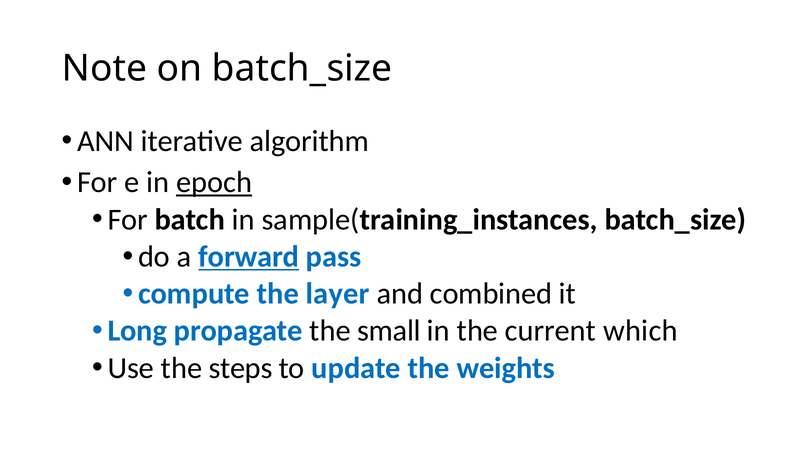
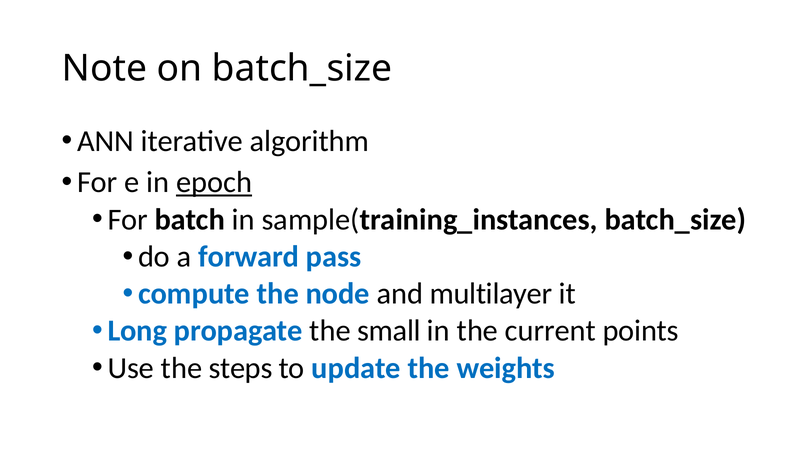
forward underline: present -> none
layer: layer -> node
combined: combined -> multilayer
which: which -> points
